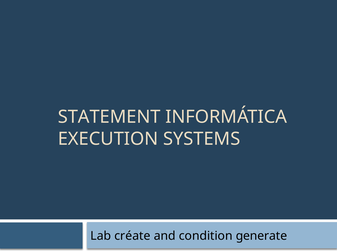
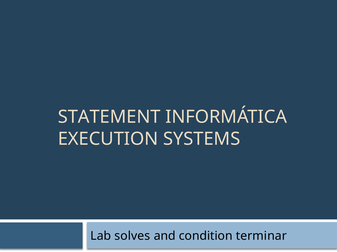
créate: créate -> solves
generate: generate -> terminar
